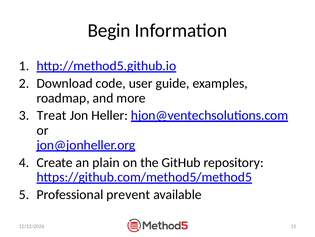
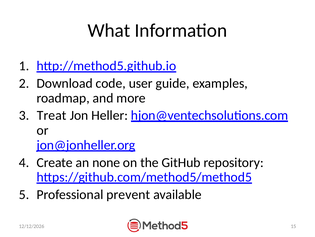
Begin: Begin -> What
plain: plain -> none
